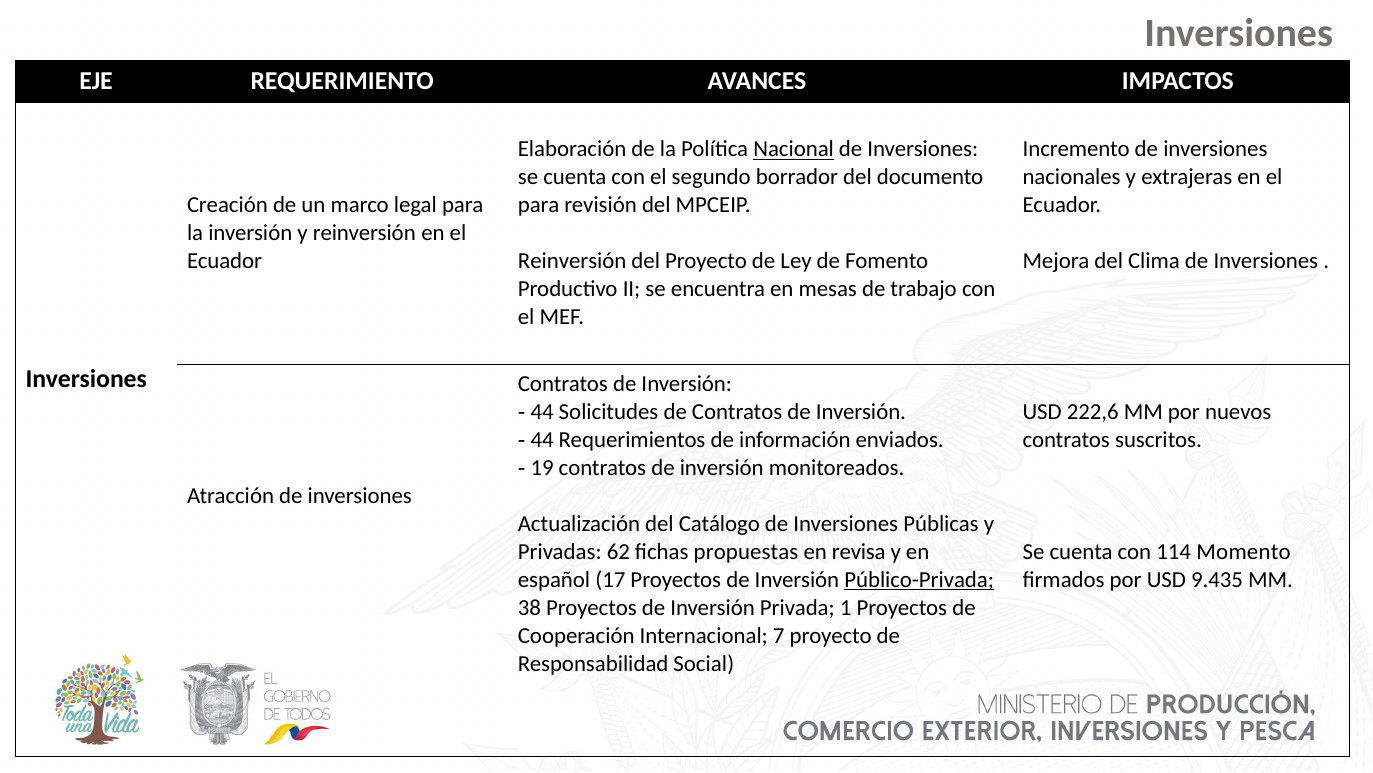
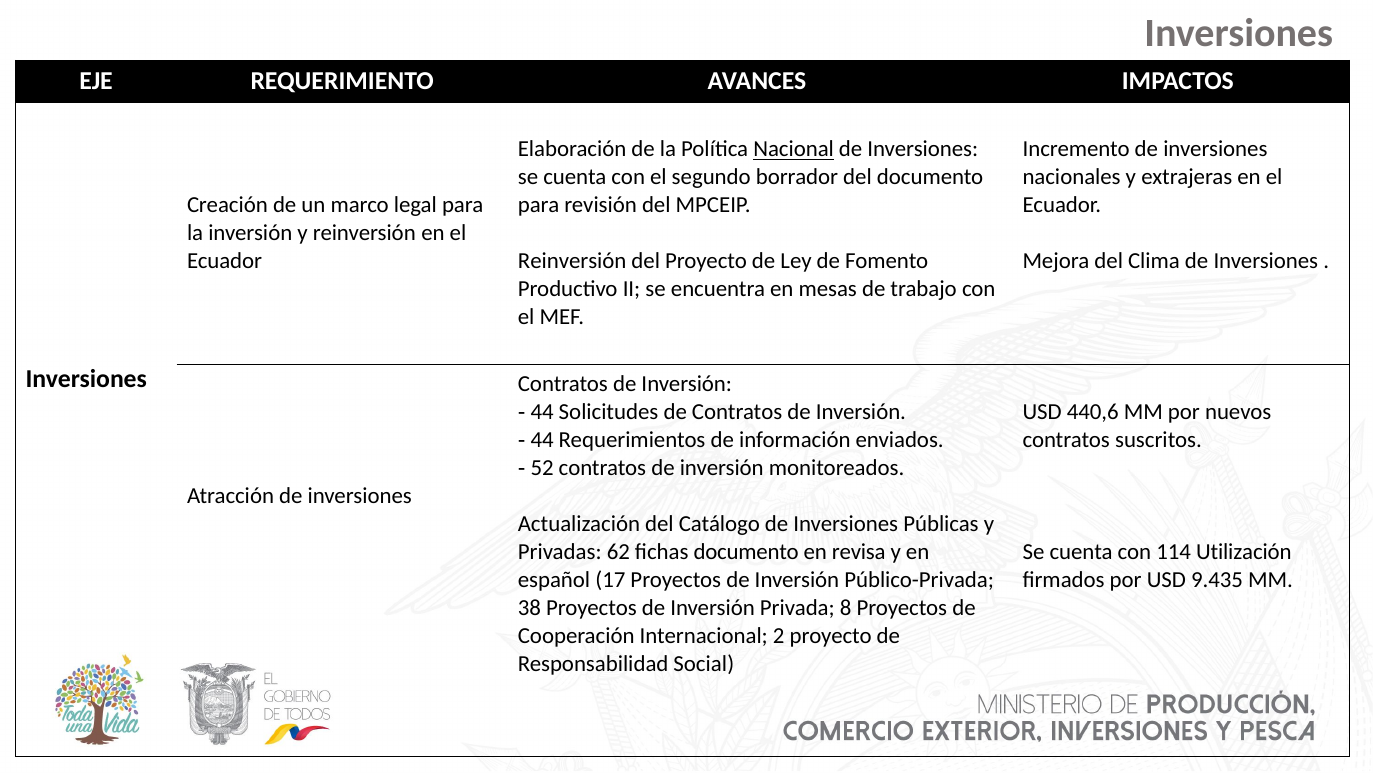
222,6: 222,6 -> 440,6
19: 19 -> 52
fichas propuestas: propuestas -> documento
Momento: Momento -> Utilización
Público-Privada underline: present -> none
1: 1 -> 8
7: 7 -> 2
